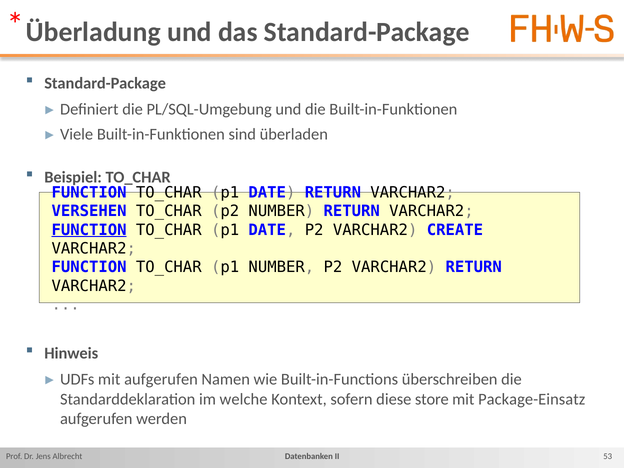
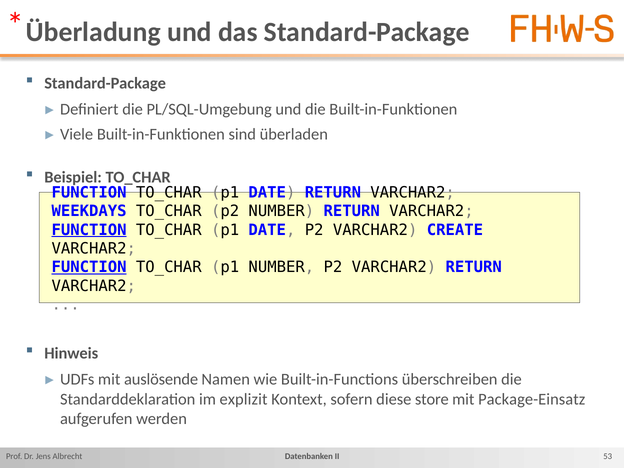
VERSEHEN: VERSEHEN -> WEEKDAYS
FUNCTION at (89, 267) underline: none -> present
mit aufgerufen: aufgerufen -> auslösende
welche: welche -> explizit
